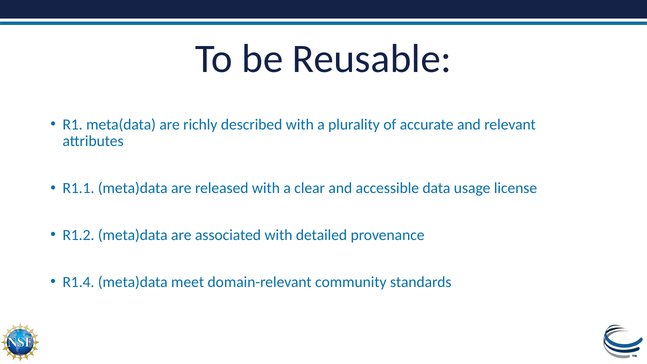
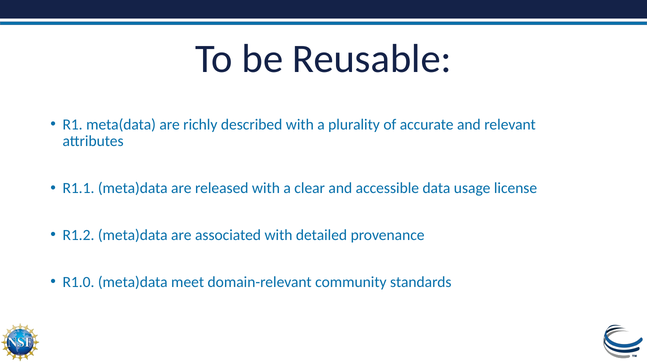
R1.4: R1.4 -> R1.0
